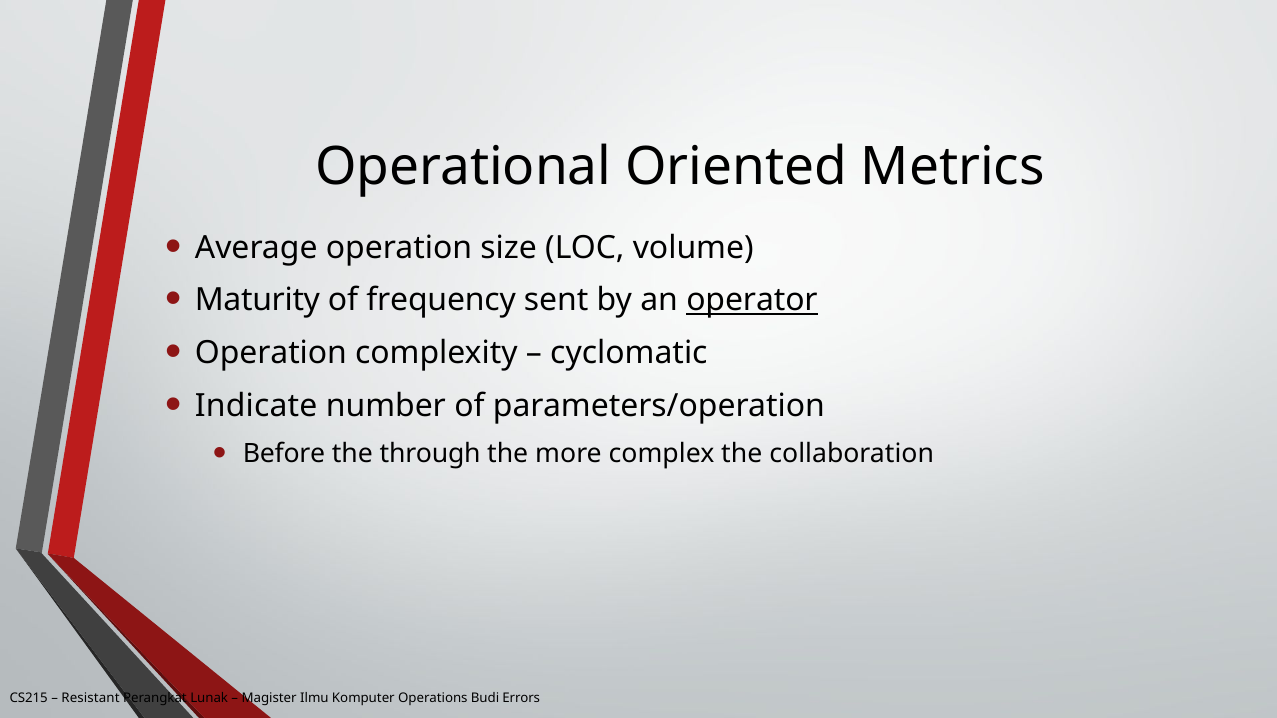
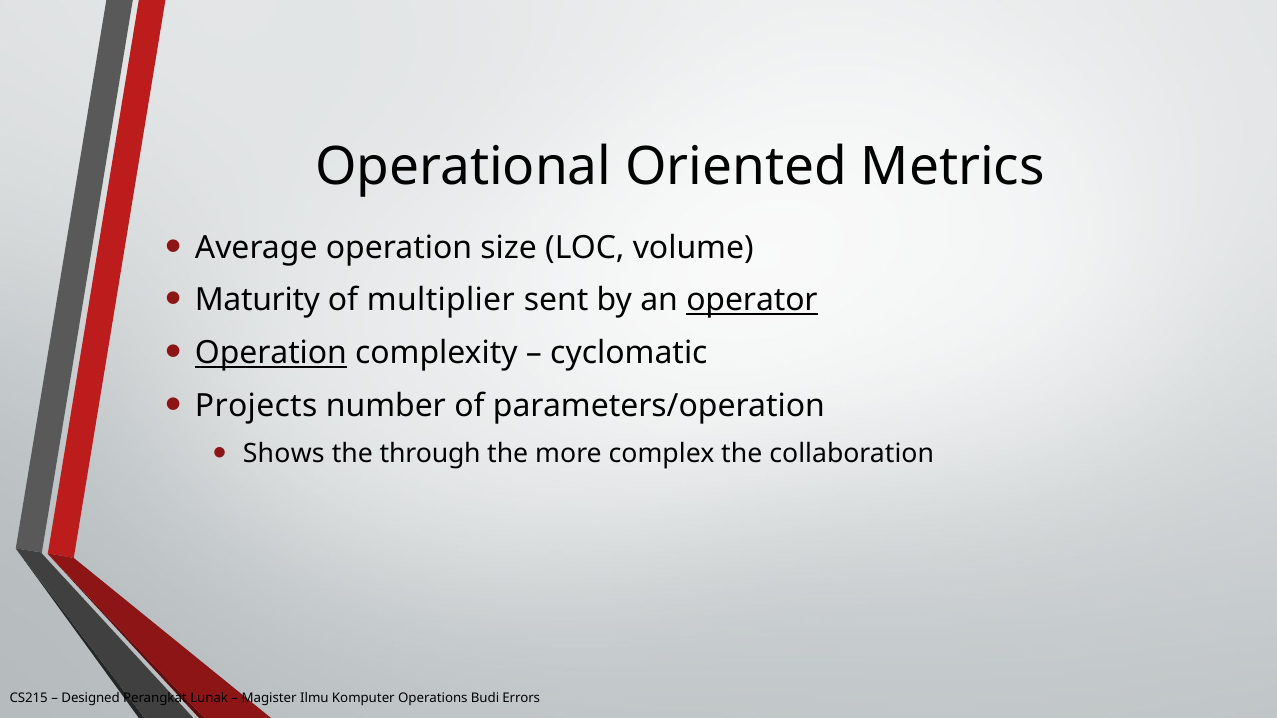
frequency: frequency -> multiplier
Operation at (271, 353) underline: none -> present
Indicate: Indicate -> Projects
Before: Before -> Shows
Resistant: Resistant -> Designed
